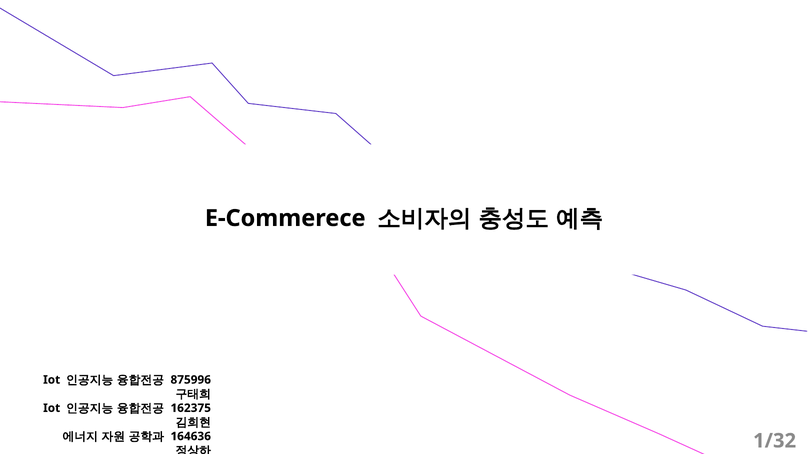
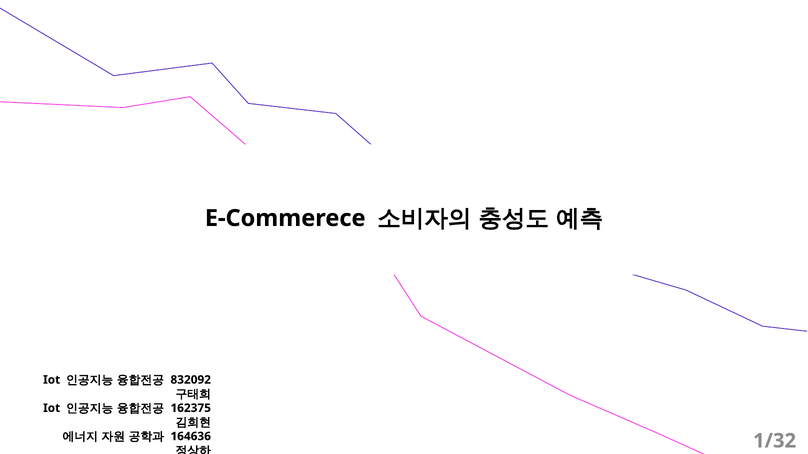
875996: 875996 -> 832092
